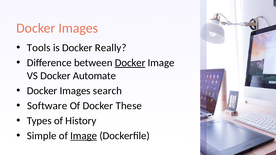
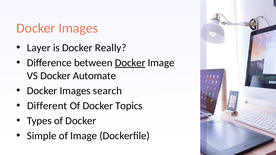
Tools: Tools -> Layer
Software: Software -> Different
These: These -> Topics
Types of History: History -> Docker
Image at (84, 136) underline: present -> none
